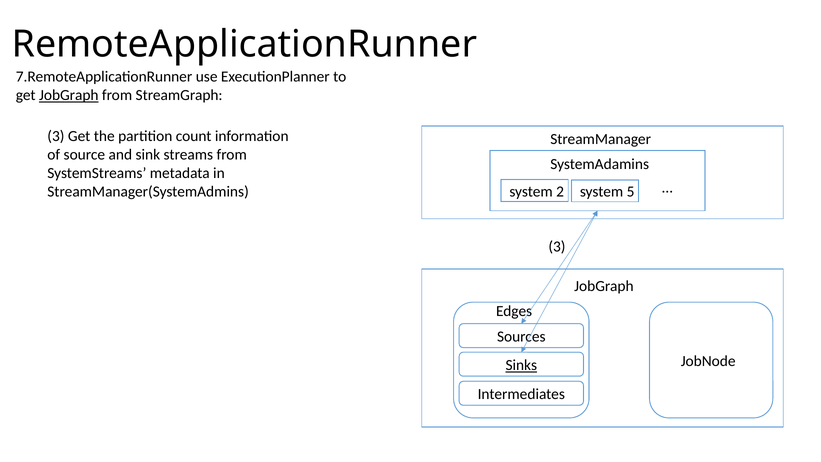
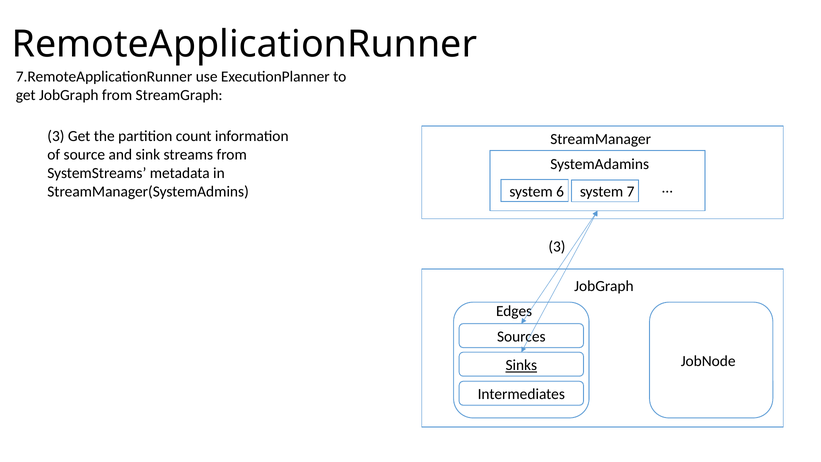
JobGraph at (69, 95) underline: present -> none
2: 2 -> 6
5: 5 -> 7
